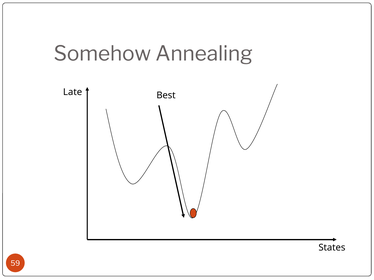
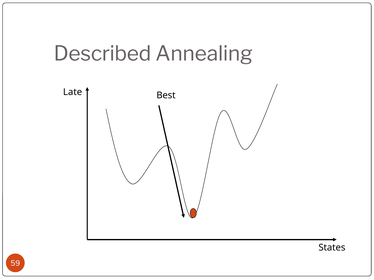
Somehow: Somehow -> Described
